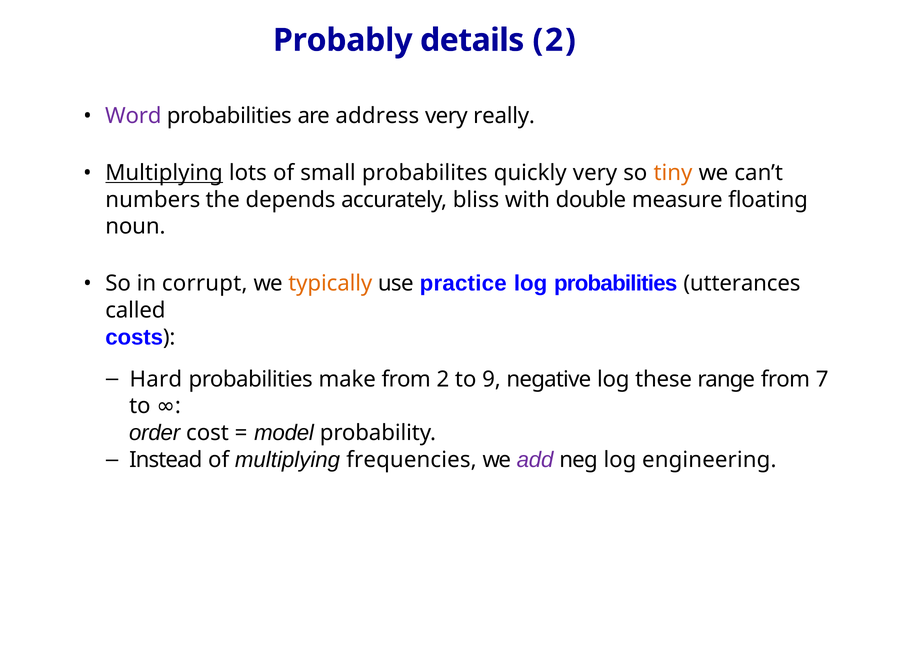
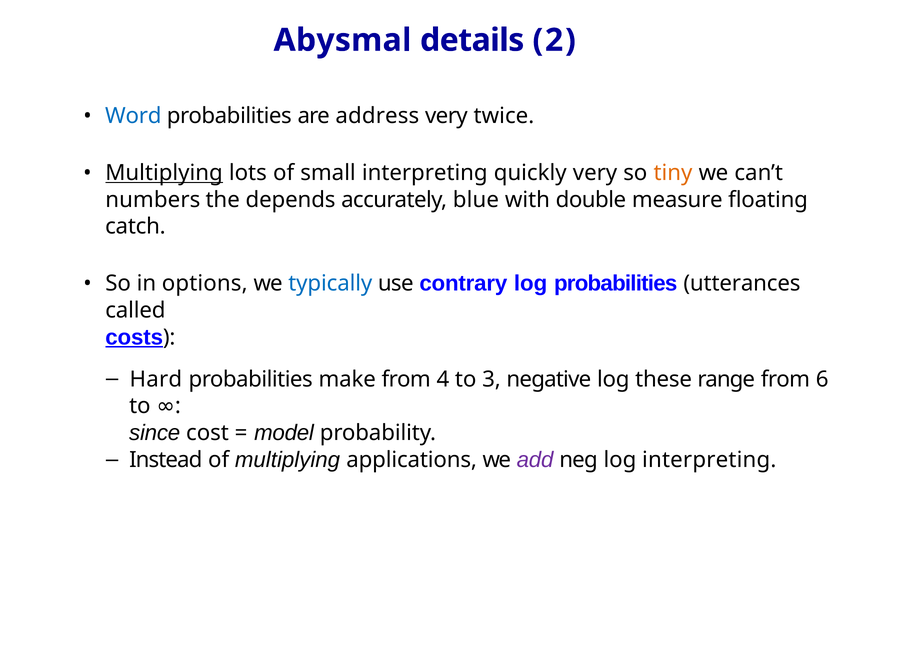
Probably: Probably -> Abysmal
Word colour: purple -> blue
really: really -> twice
small probabilites: probabilites -> interpreting
bliss: bliss -> blue
noun: noun -> catch
corrupt: corrupt -> options
typically colour: orange -> blue
practice: practice -> contrary
costs underline: none -> present
from 2: 2 -> 4
9: 9 -> 3
7: 7 -> 6
order: order -> since
frequencies: frequencies -> applications
log engineering: engineering -> interpreting
